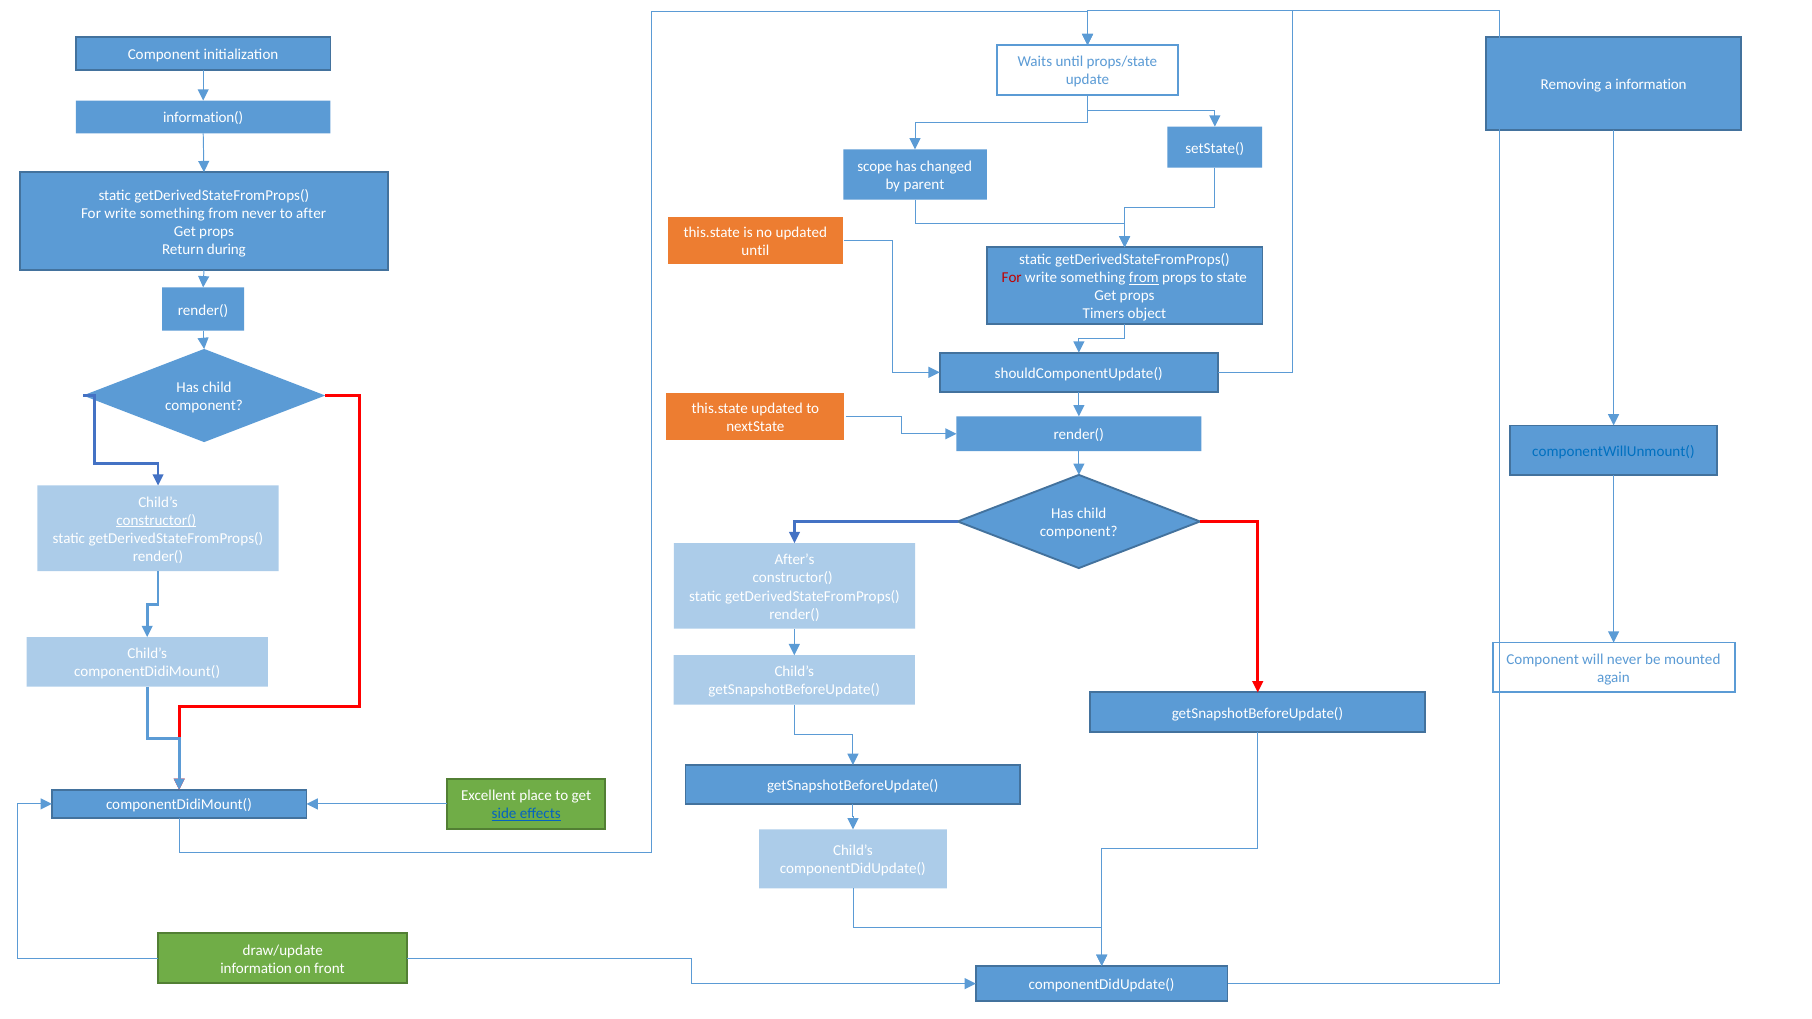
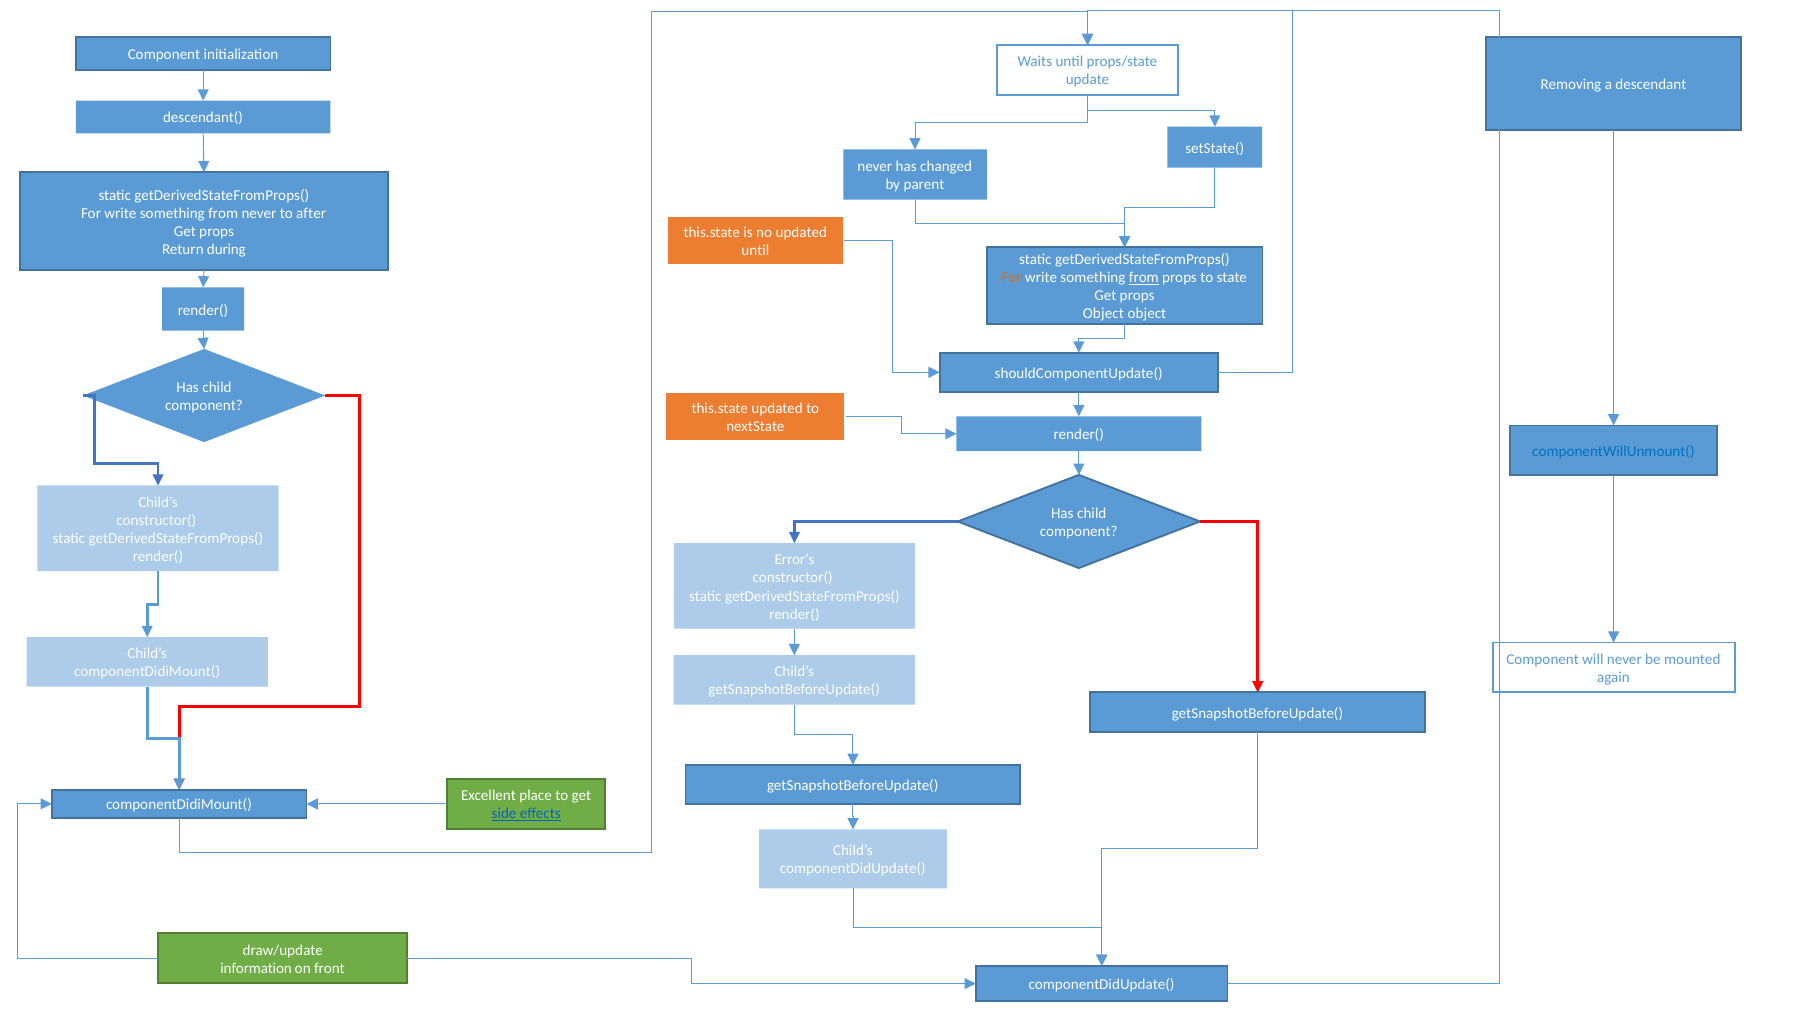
a information: information -> descendant
information(: information( -> descendant(
scope at (875, 167): scope -> never
For at (1012, 278) colour: red -> orange
Timers at (1103, 314): Timers -> Object
constructor( at (156, 520) underline: present -> none
After’s: After’s -> Error’s
